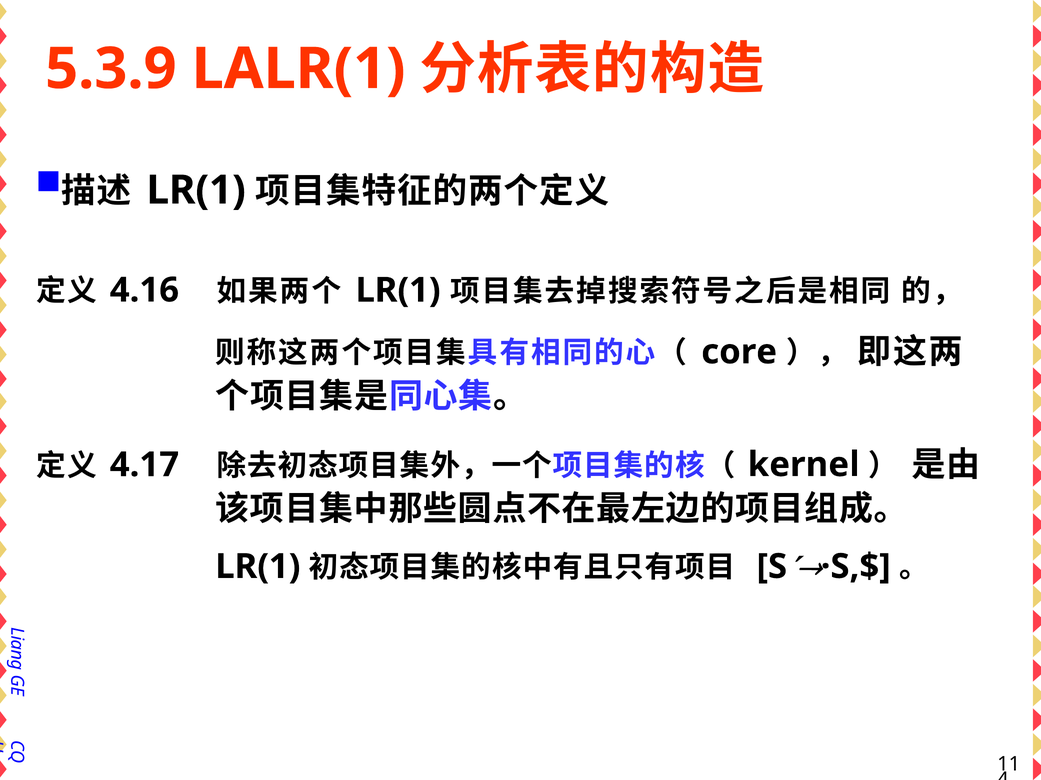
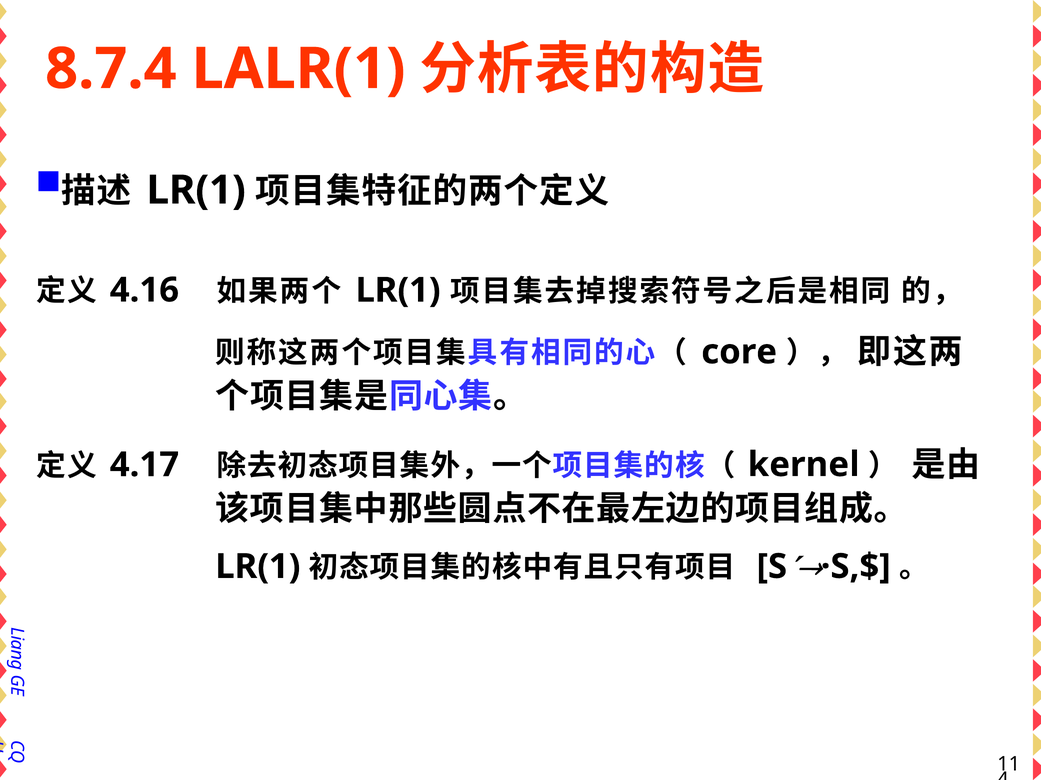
5.3.9: 5.3.9 -> 8.7.4
